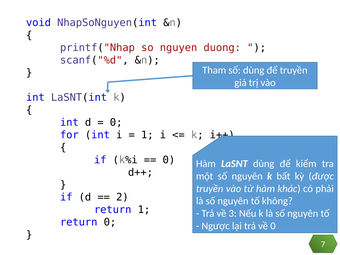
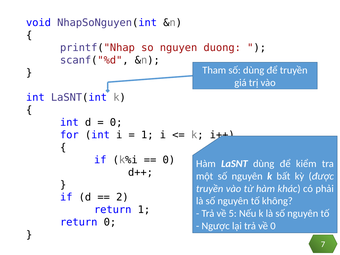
3: 3 -> 5
